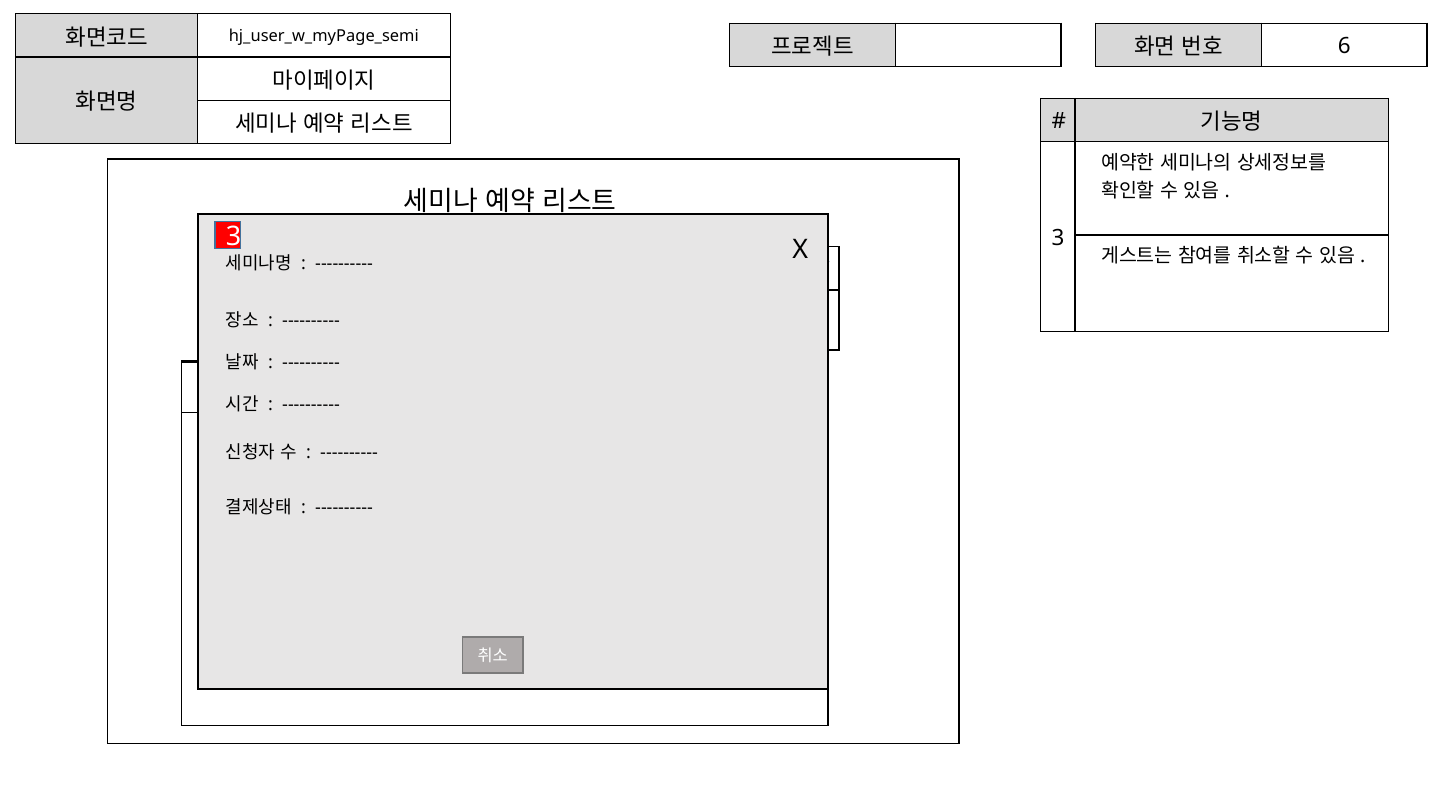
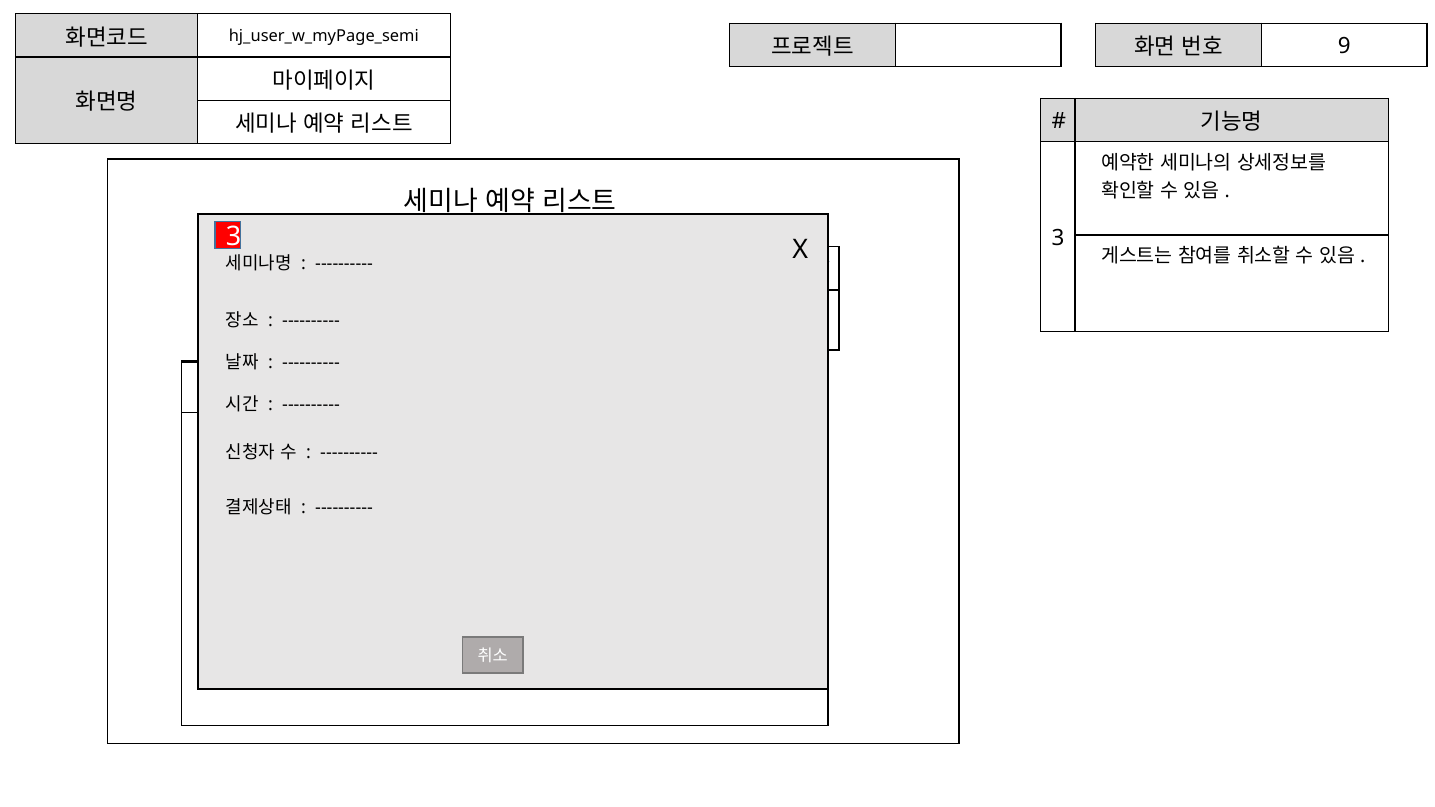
6: 6 -> 9
